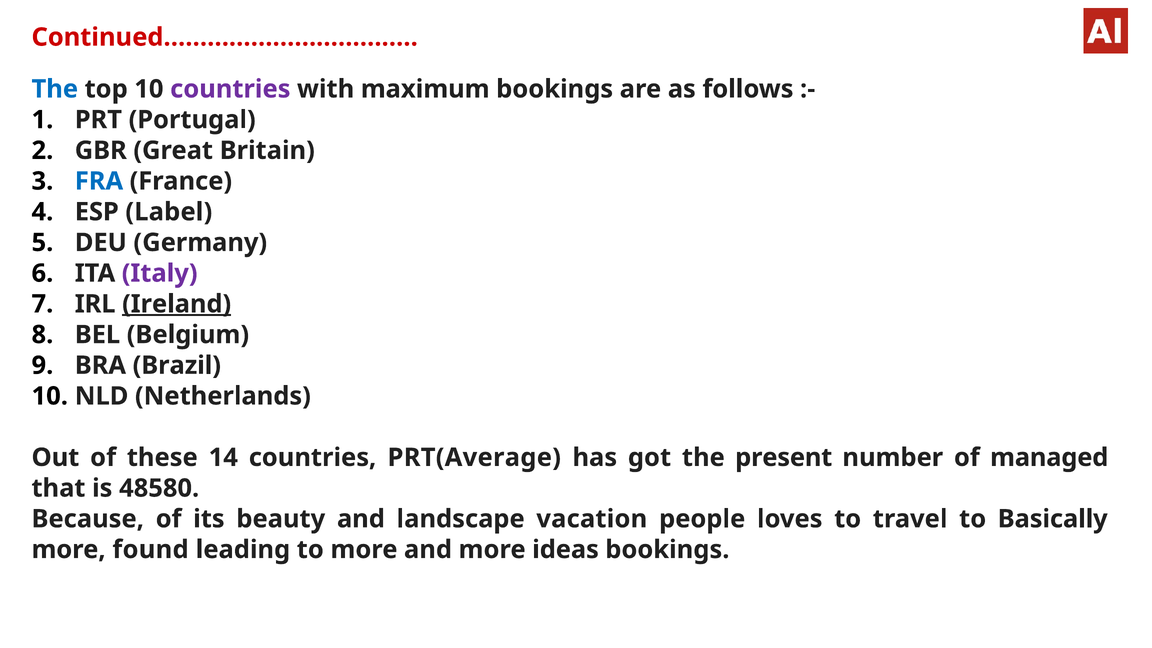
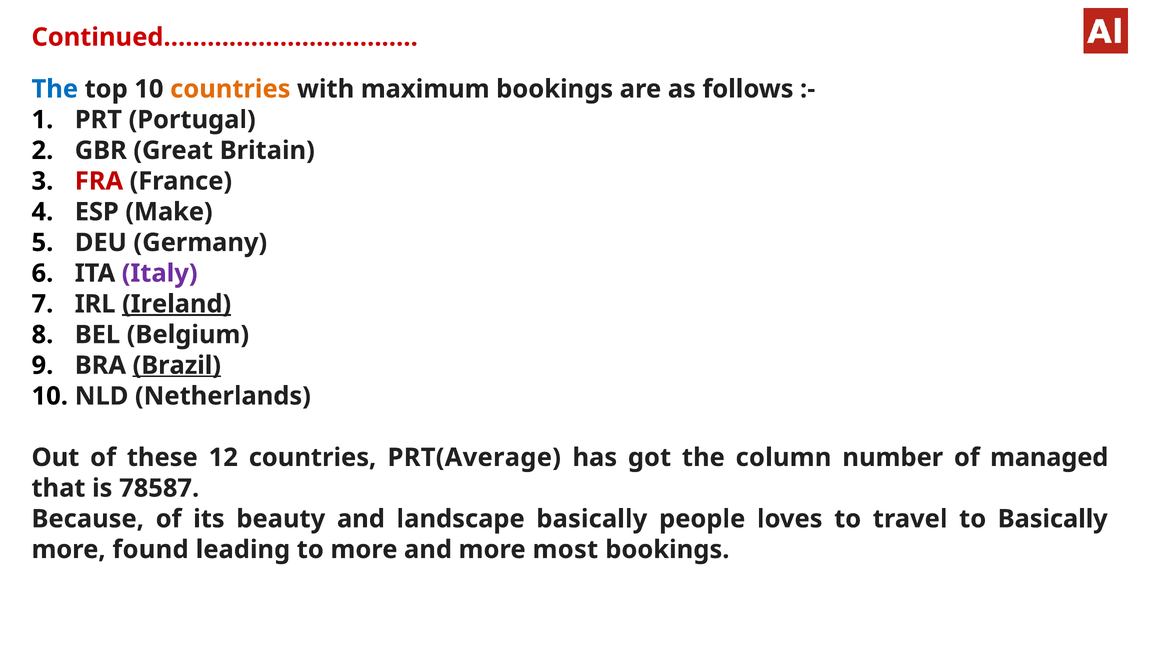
countries at (230, 89) colour: purple -> orange
FRA colour: blue -> red
Label: Label -> Make
Brazil underline: none -> present
14: 14 -> 12
present: present -> column
48580: 48580 -> 78587
landscape vacation: vacation -> basically
ideas: ideas -> most
